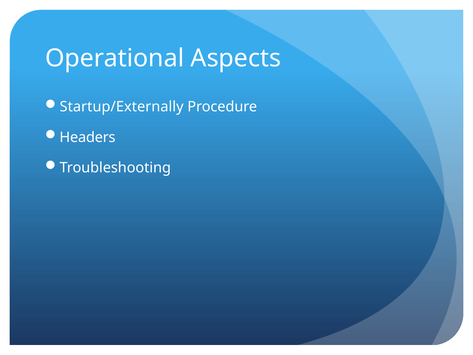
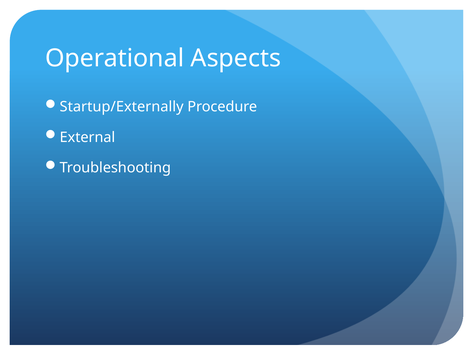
Headers: Headers -> External
